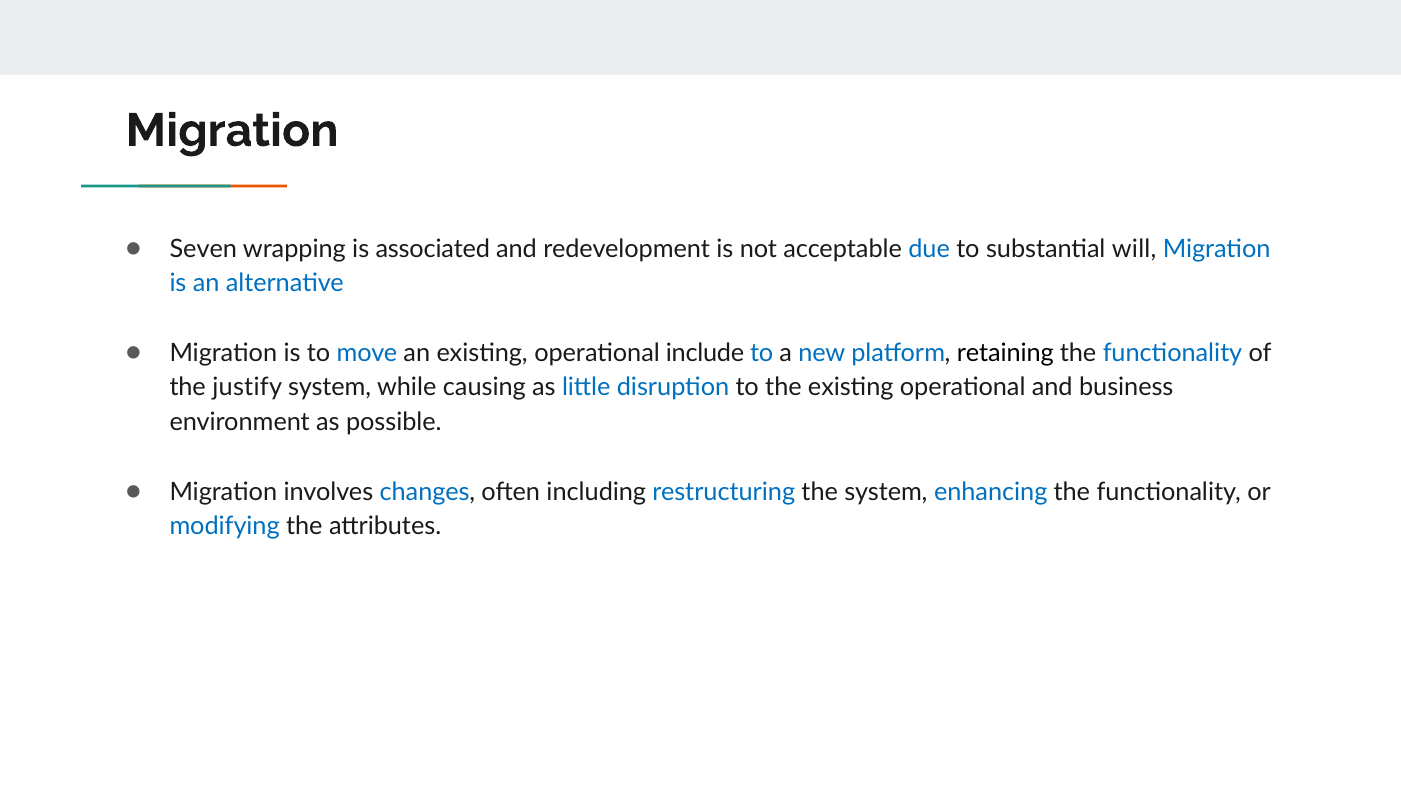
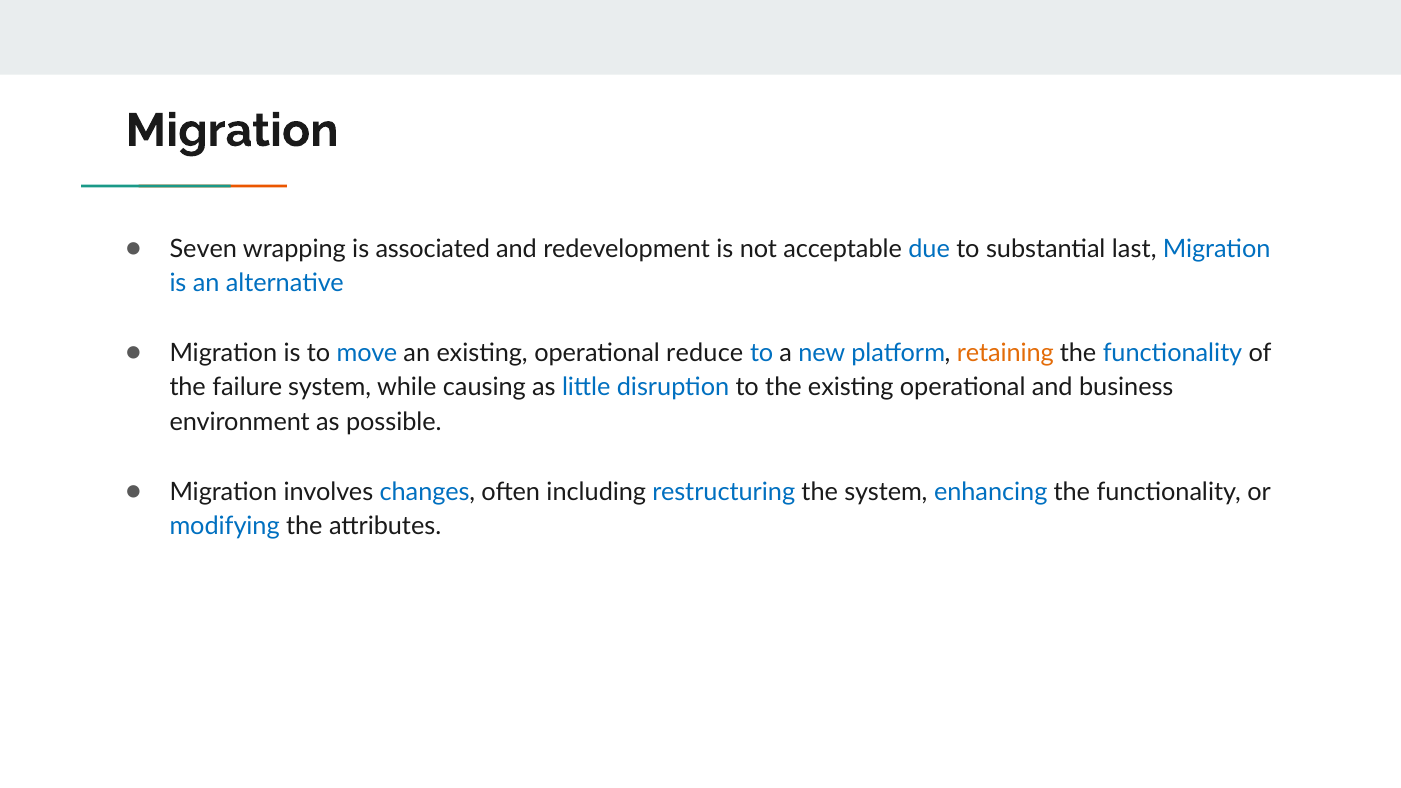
will: will -> last
include: include -> reduce
retaining colour: black -> orange
justify: justify -> failure
